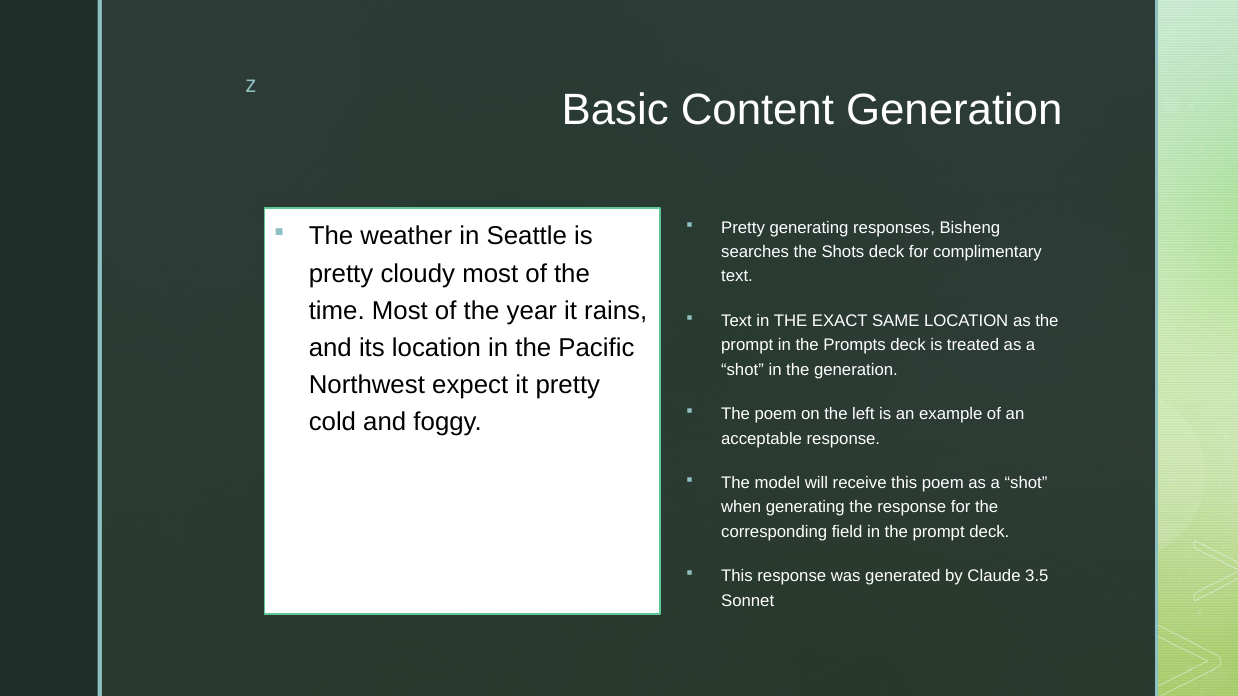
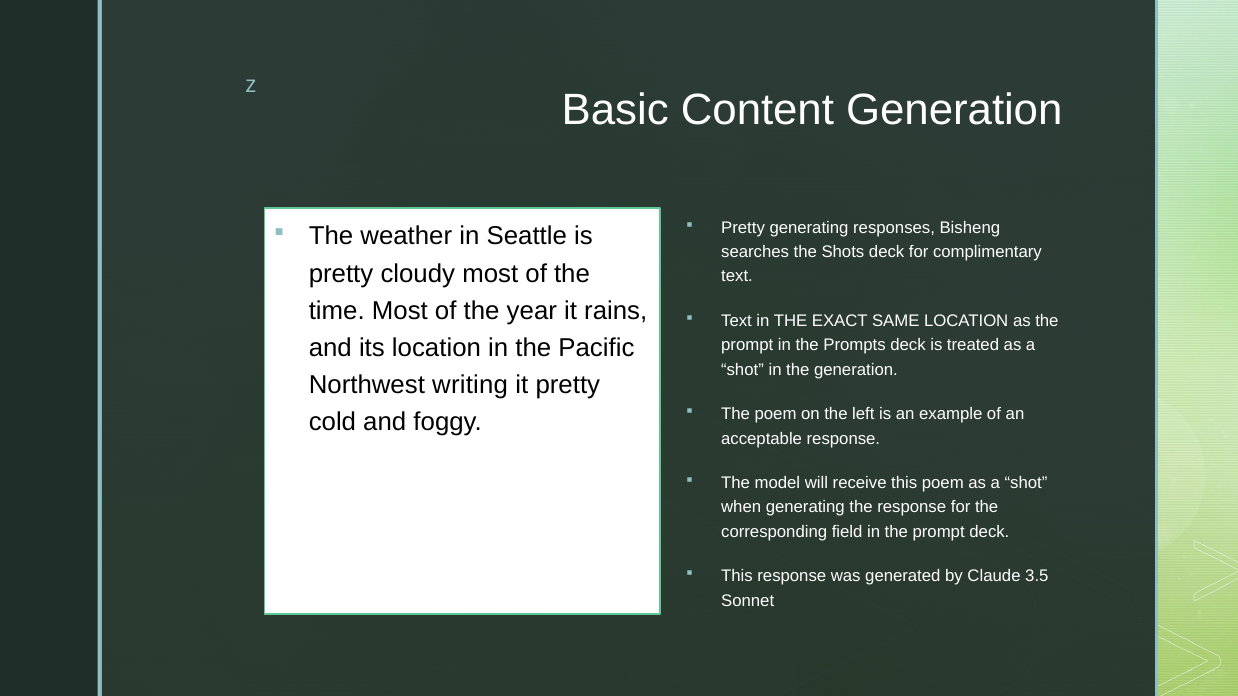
expect: expect -> writing
